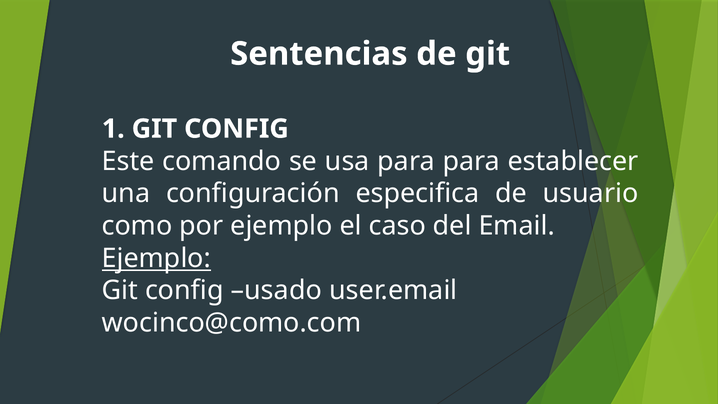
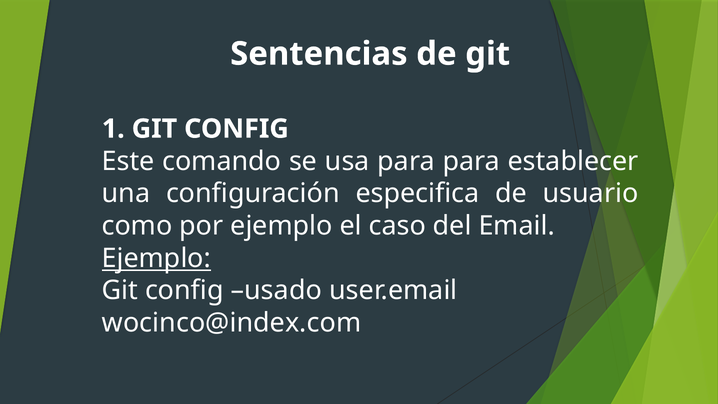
wocinco@como.com: wocinco@como.com -> wocinco@index.com
